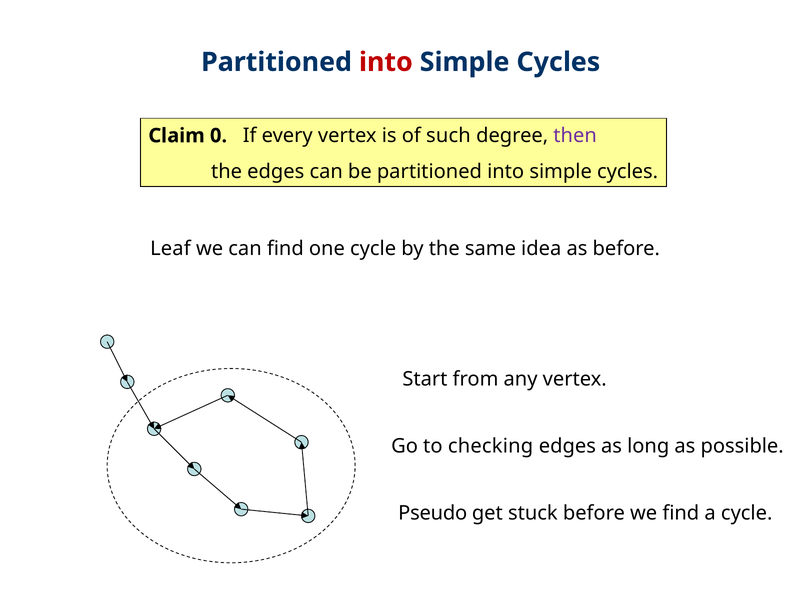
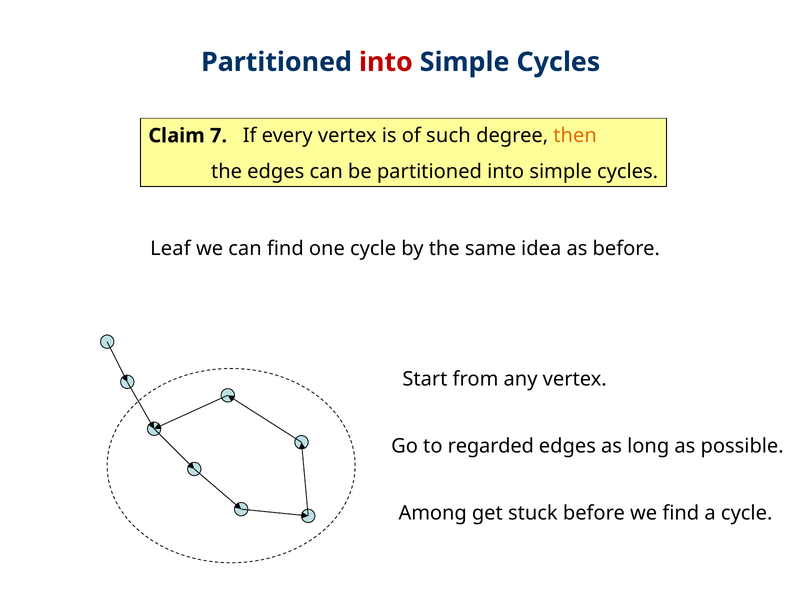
0: 0 -> 7
then colour: purple -> orange
checking: checking -> regarded
Pseudo: Pseudo -> Among
